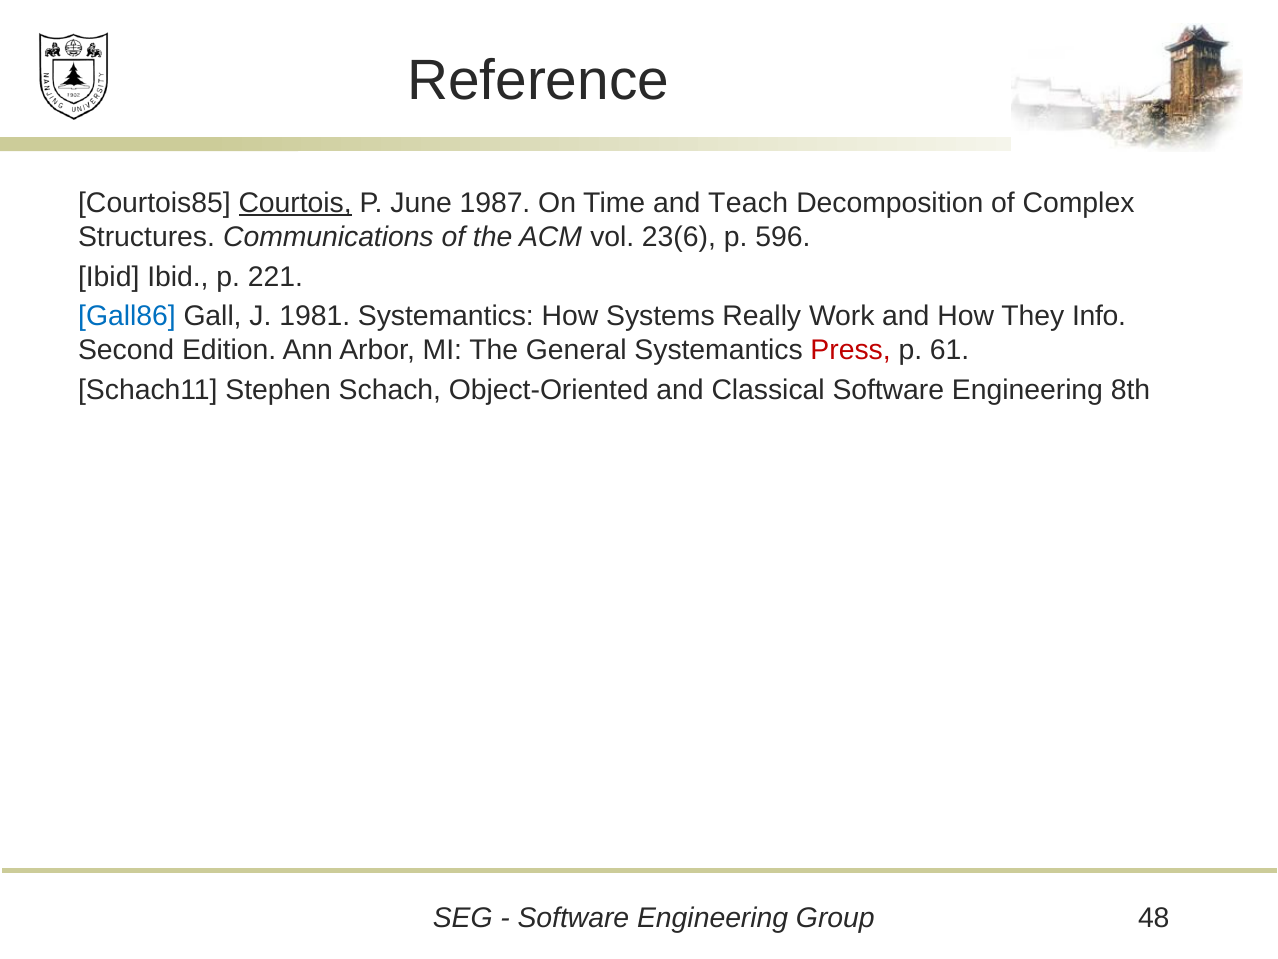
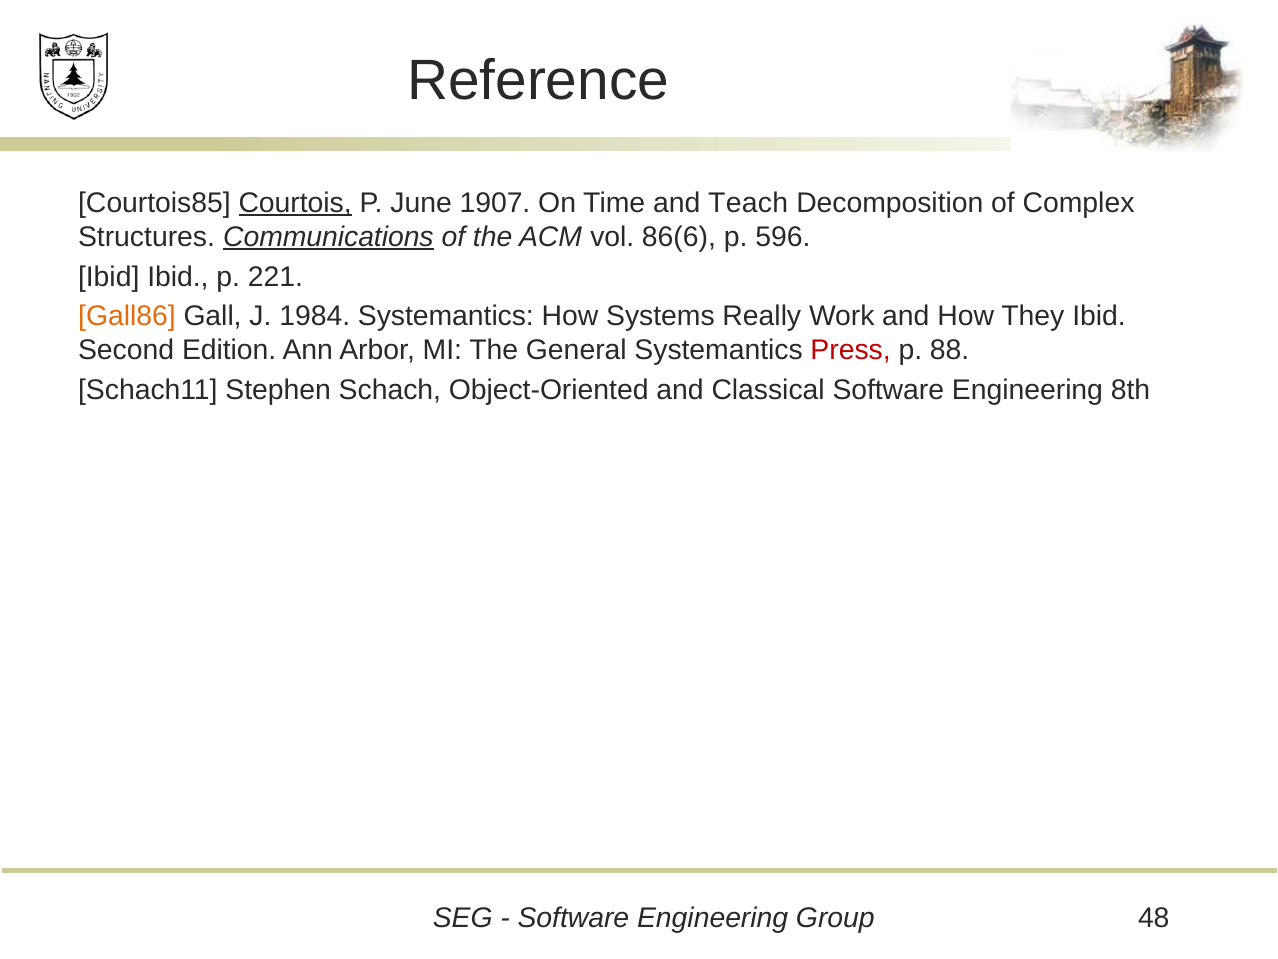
1987: 1987 -> 1907
Communications underline: none -> present
23(6: 23(6 -> 86(6
Gall86 colour: blue -> orange
1981: 1981 -> 1984
They Info: Info -> Ibid
61: 61 -> 88
